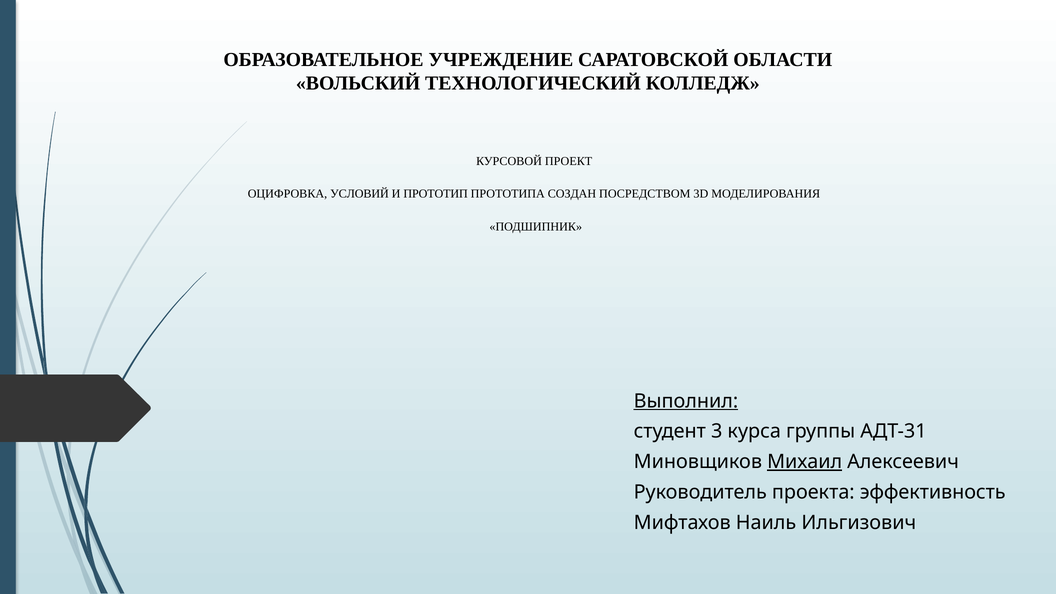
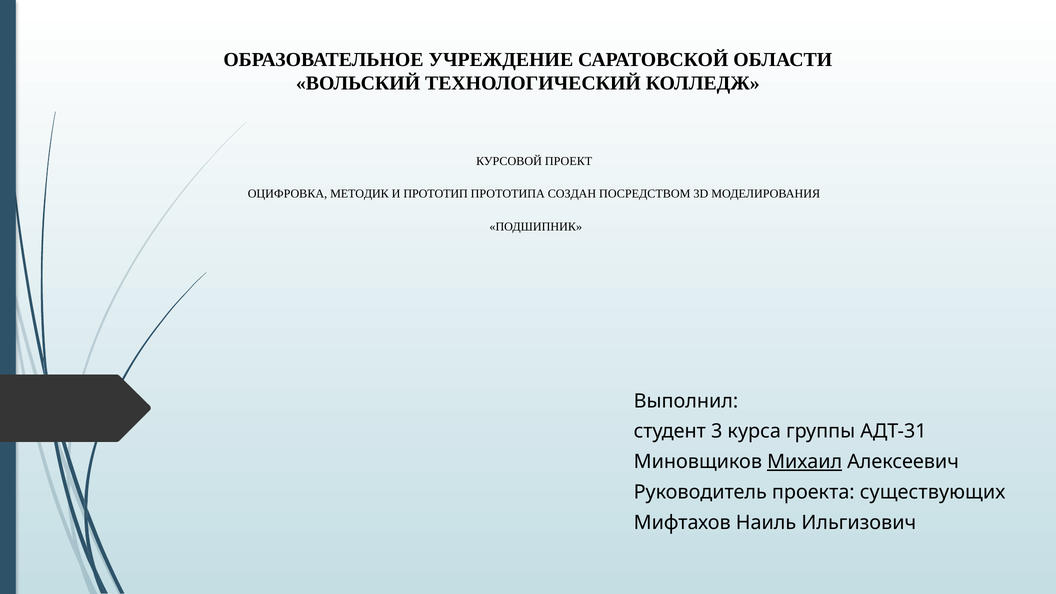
УСЛОВИЙ: УСЛОВИЙ -> МЕТОДИК
Выполнил underline: present -> none
эффективность: эффективность -> существующих
